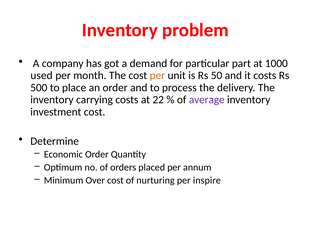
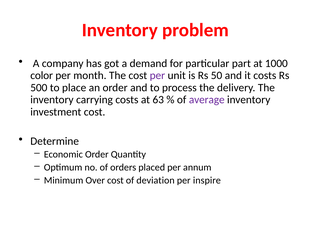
used: used -> color
per at (157, 76) colour: orange -> purple
22: 22 -> 63
nurturing: nurturing -> deviation
